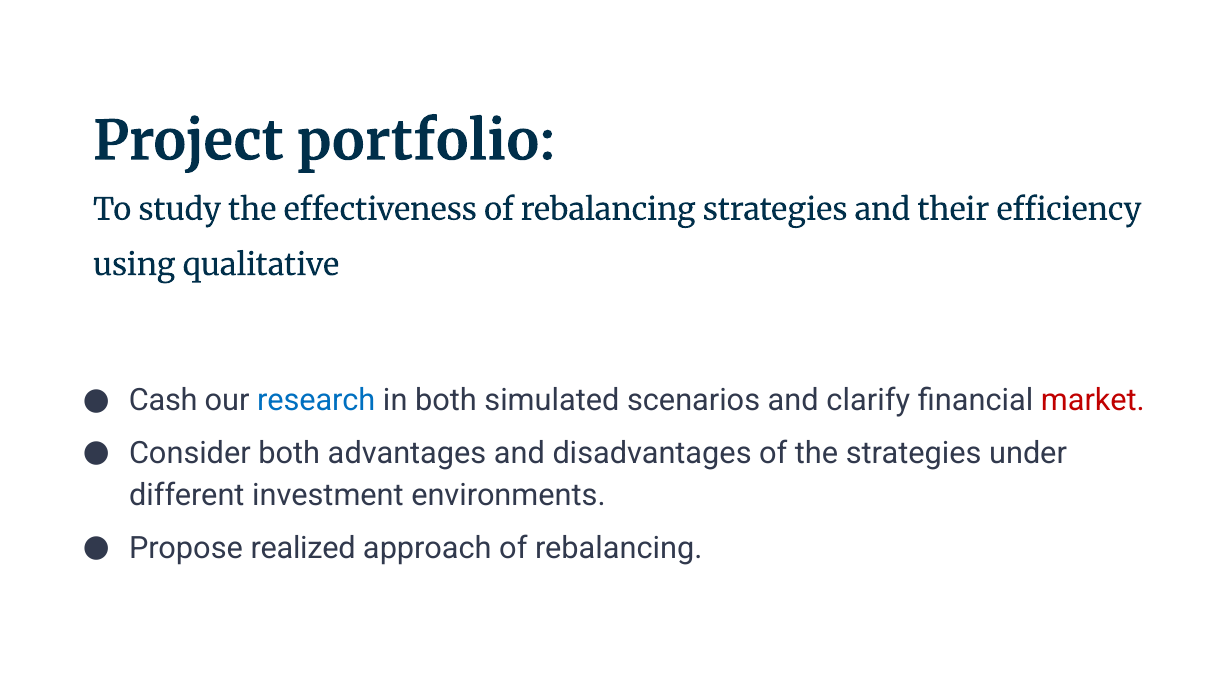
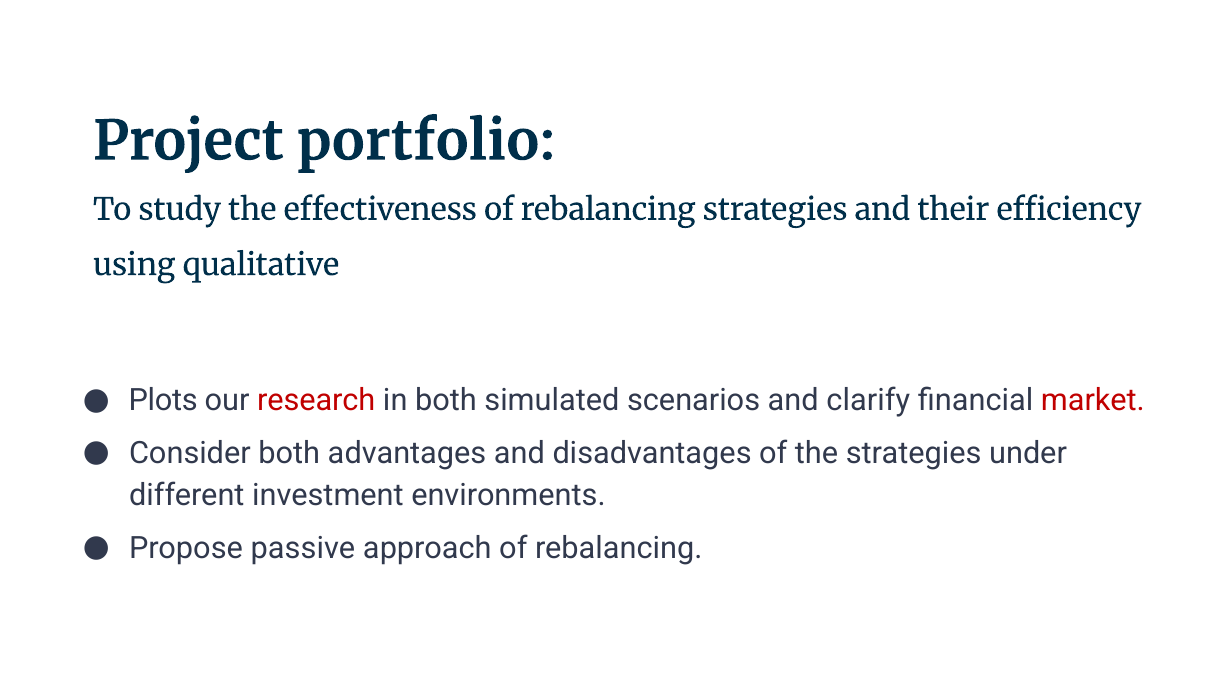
Cash: Cash -> Plots
research colour: blue -> red
realized: realized -> passive
